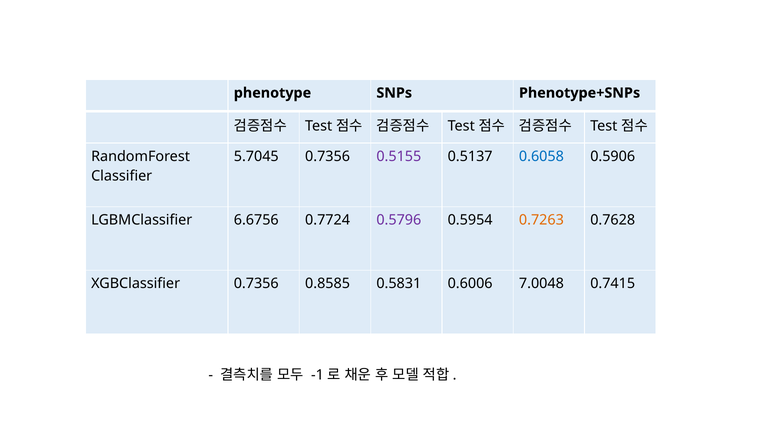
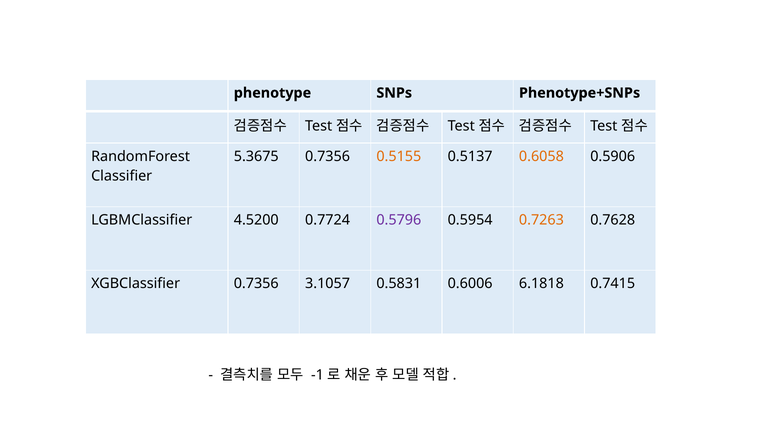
5.7045: 5.7045 -> 5.3675
0.5155 colour: purple -> orange
0.6058 colour: blue -> orange
6.6756: 6.6756 -> 4.5200
0.8585: 0.8585 -> 3.1057
7.0048: 7.0048 -> 6.1818
